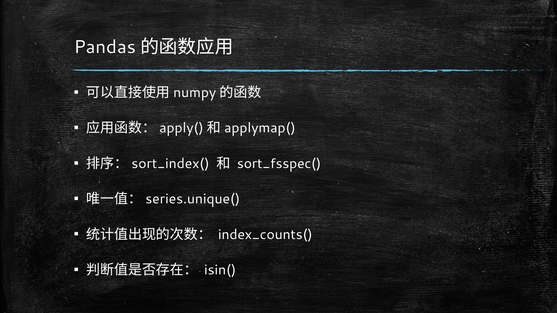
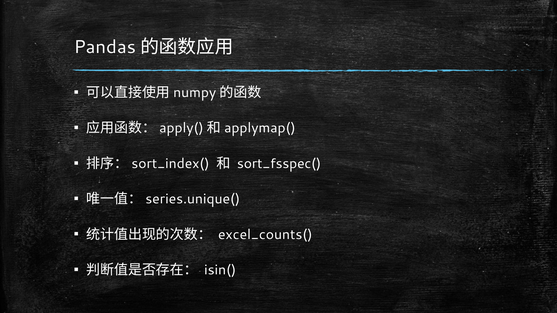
index_counts(: index_counts( -> excel_counts(
